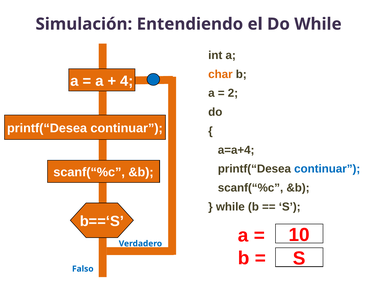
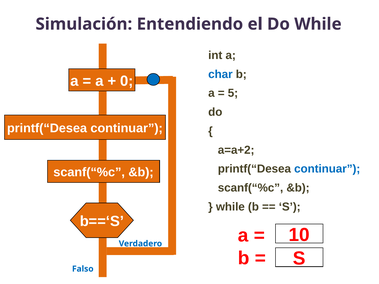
char colour: orange -> blue
4: 4 -> 0
2: 2 -> 5
a=a+4: a=a+4 -> a=a+2
